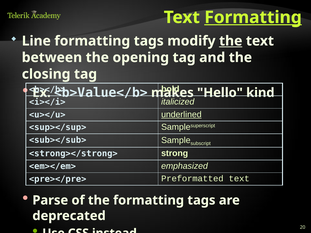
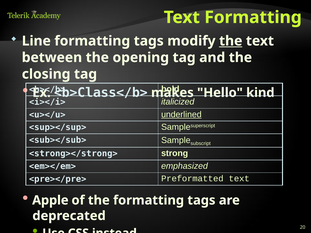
Formatting at (253, 17) underline: present -> none
<b>Value</b>: <b>Value</b> -> <b>Class</b>
Parse: Parse -> Apple
